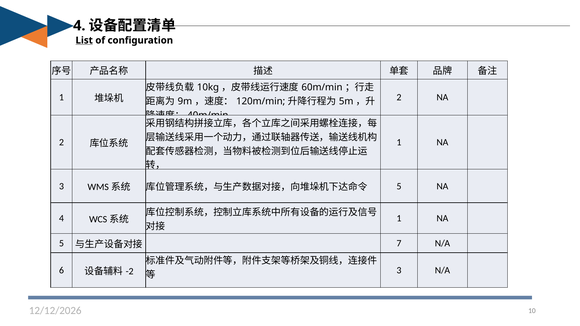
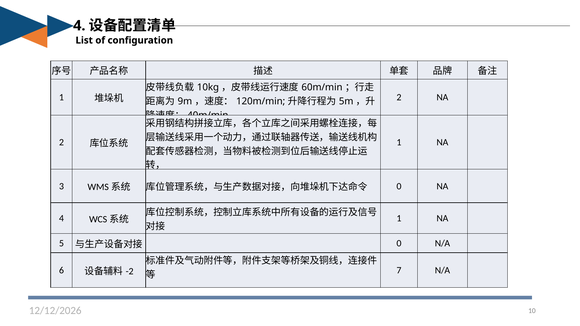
List underline: present -> none
5 at (399, 186): 5 -> 0
7 at (399, 243): 7 -> 0
3 at (399, 271): 3 -> 7
